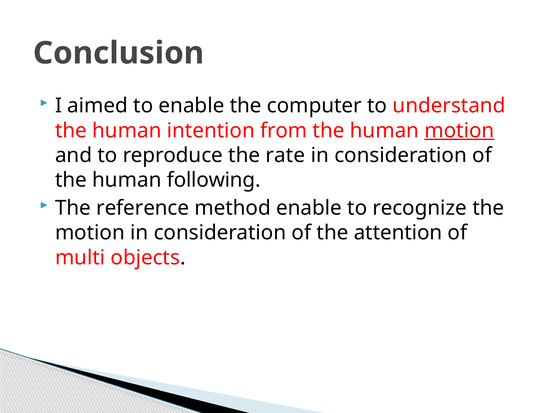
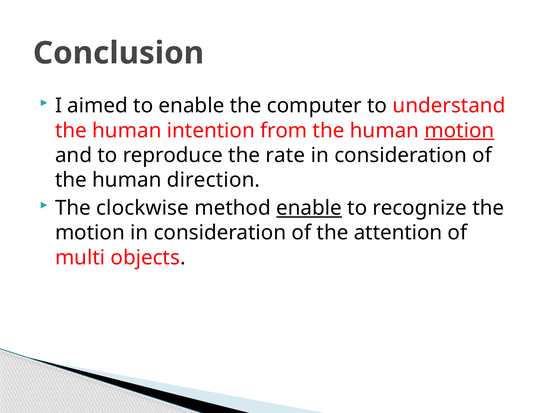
following: following -> direction
reference: reference -> clockwise
enable at (309, 208) underline: none -> present
